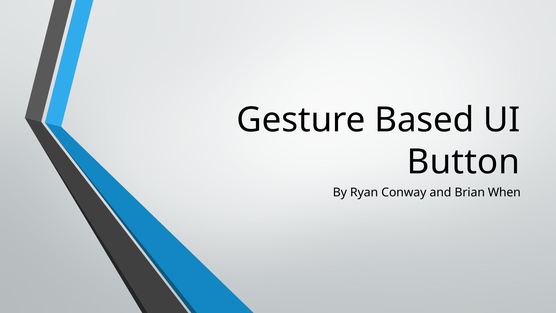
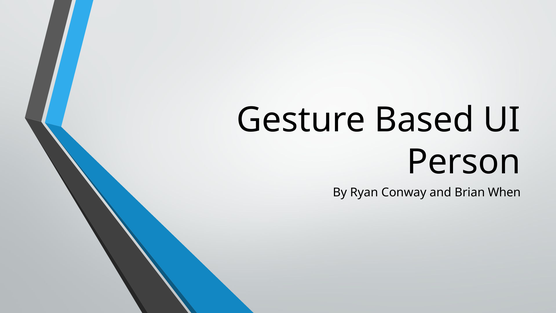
Button: Button -> Person
